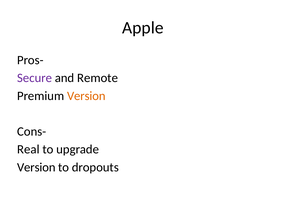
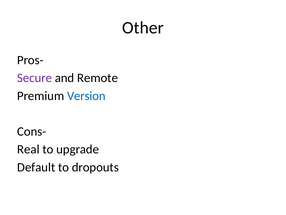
Apple: Apple -> Other
Version at (86, 96) colour: orange -> blue
Version at (36, 167): Version -> Default
